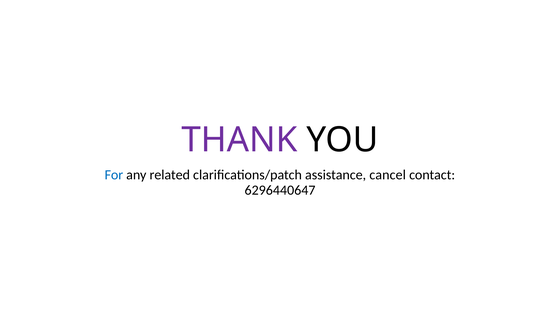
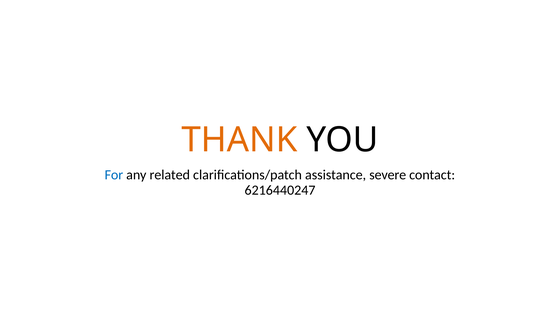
THANK colour: purple -> orange
cancel: cancel -> severe
6296440647: 6296440647 -> 6216440247
